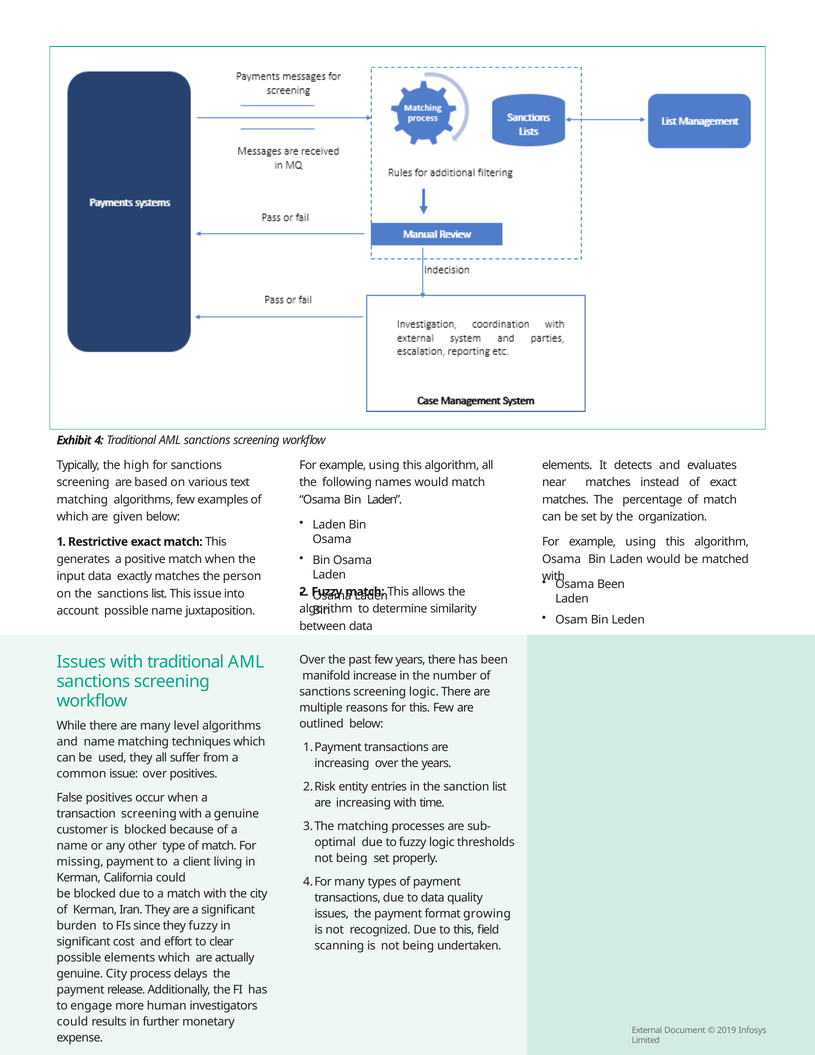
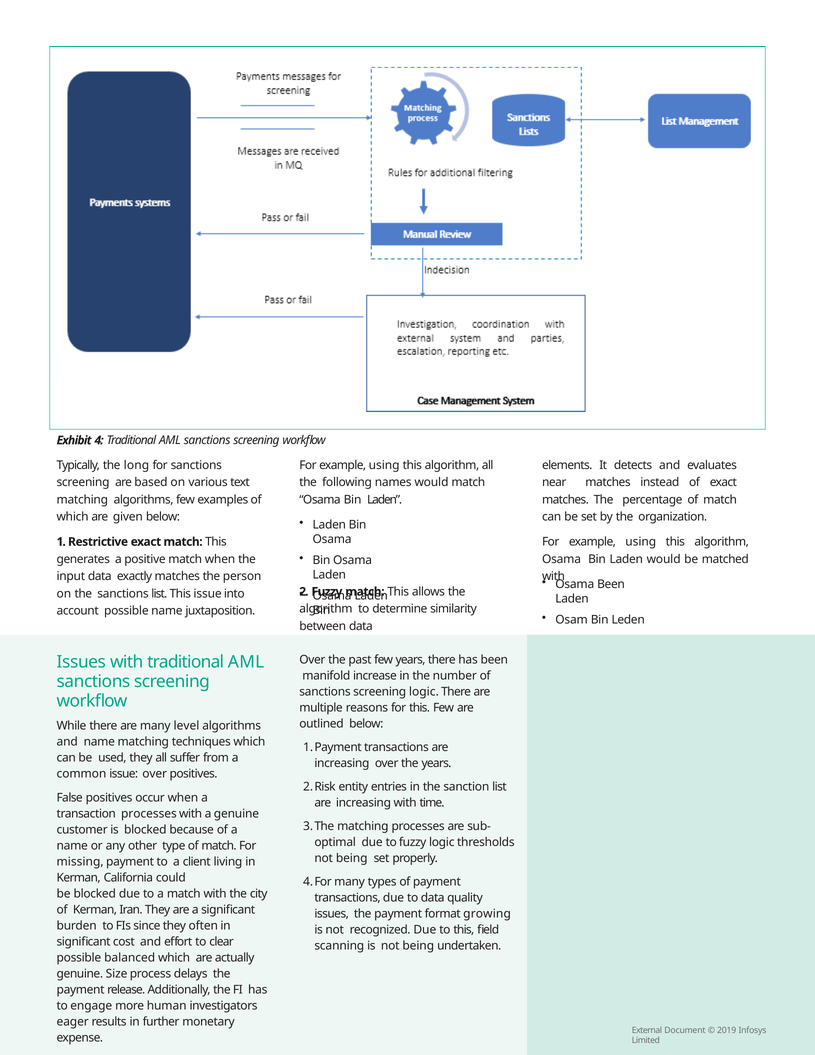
high: high -> long
transaction screening: screening -> processes
they fuzzy: fuzzy -> often
possible elements: elements -> balanced
genuine City: City -> Size
could at (73, 1021): could -> eager
